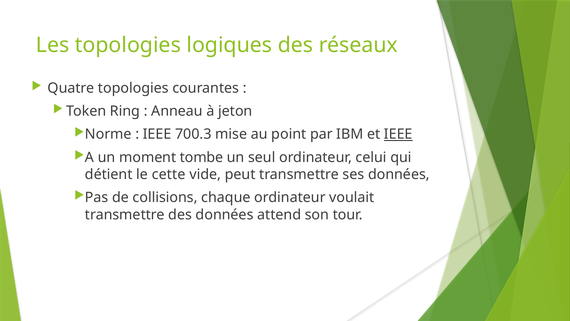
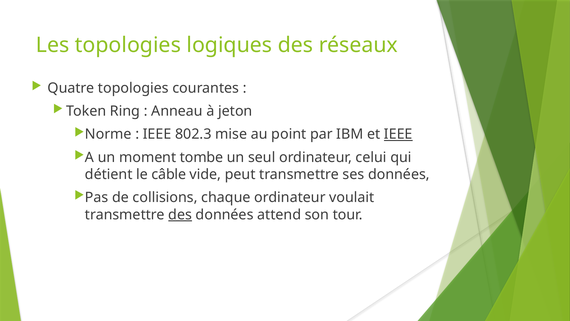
700.3: 700.3 -> 802.3
cette: cette -> câble
des at (180, 214) underline: none -> present
